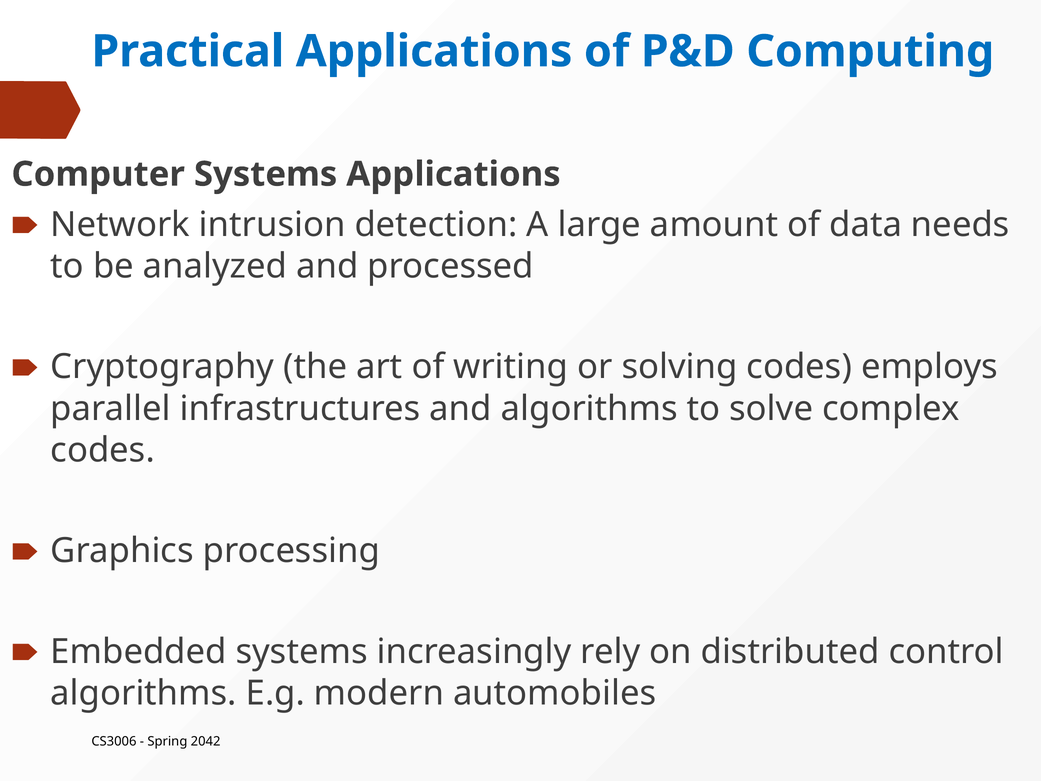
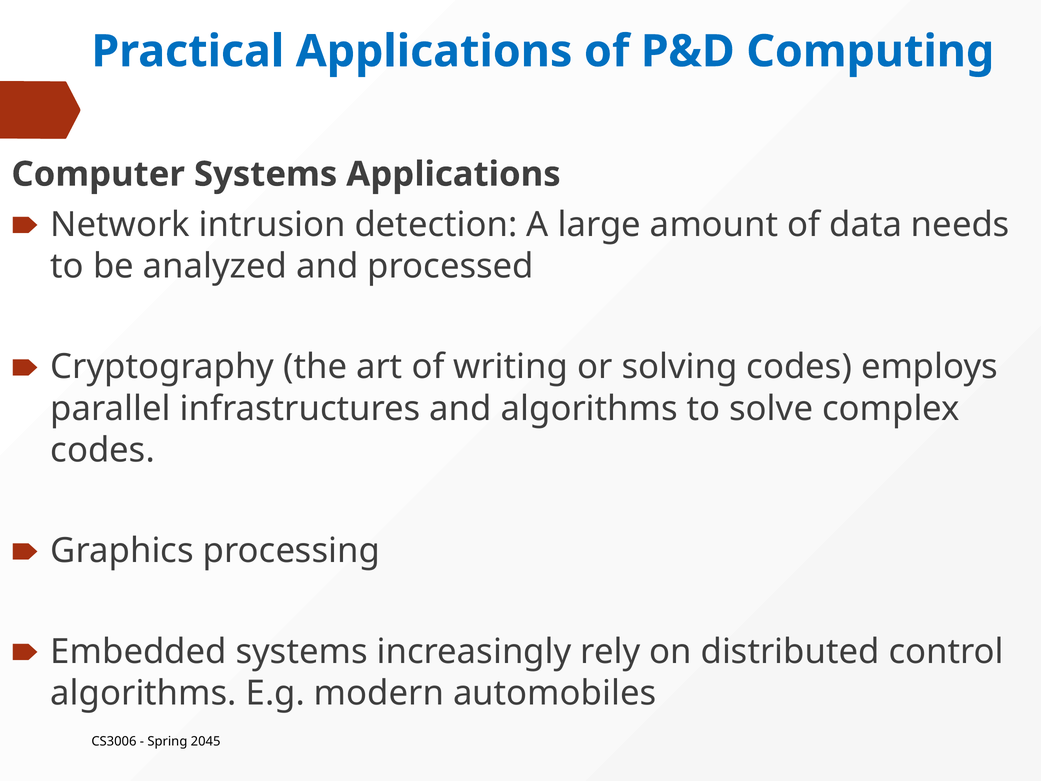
2042: 2042 -> 2045
